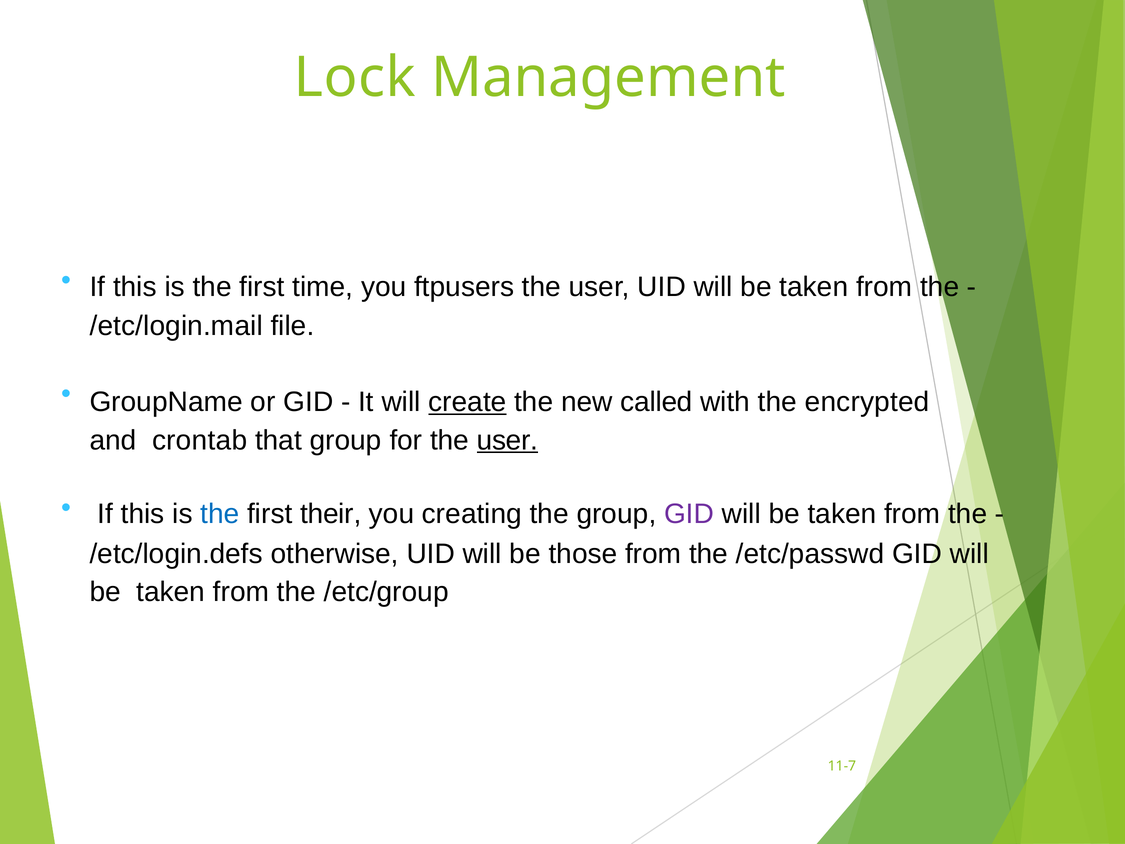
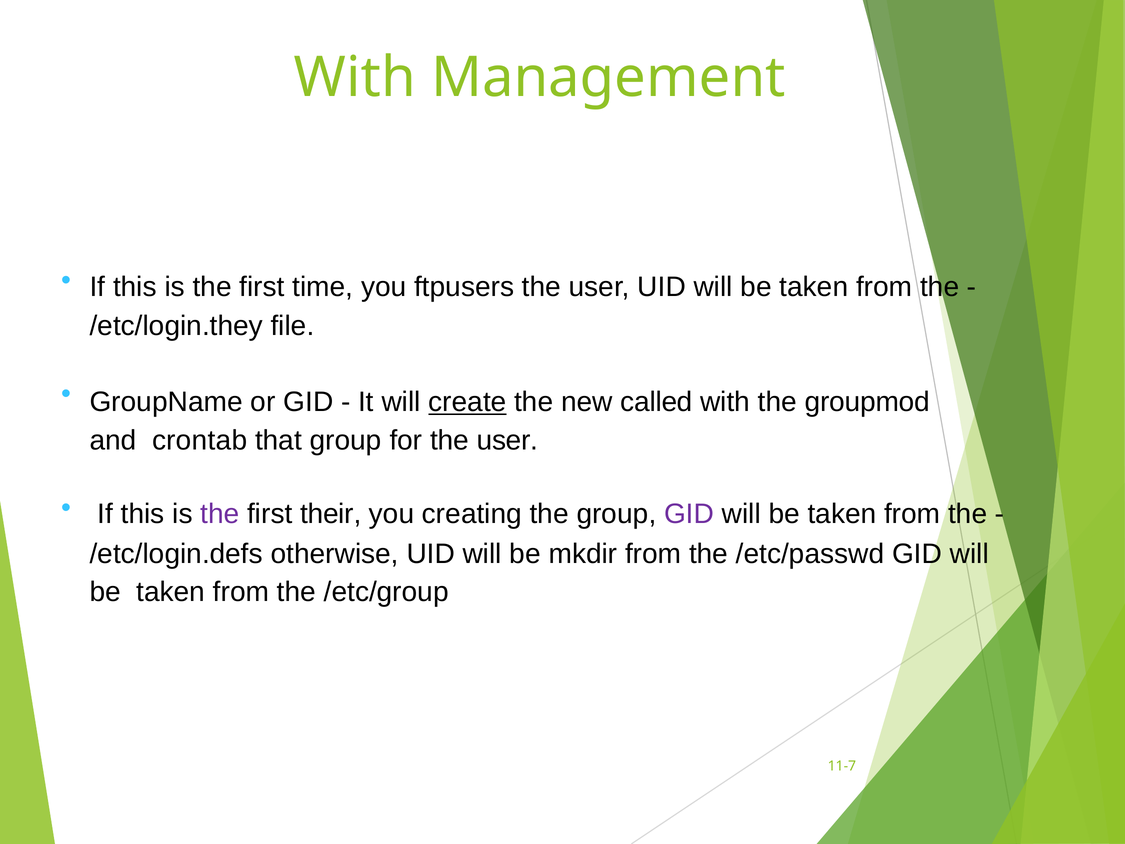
Lock at (355, 78): Lock -> With
/etc/login.mail: /etc/login.mail -> /etc/login.they
encrypted: encrypted -> groupmod
user at (507, 440) underline: present -> none
the at (220, 514) colour: blue -> purple
those: those -> mkdir
